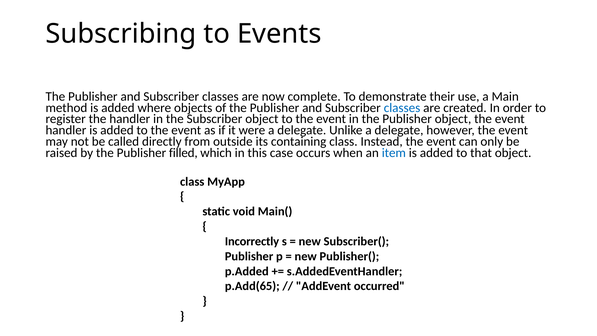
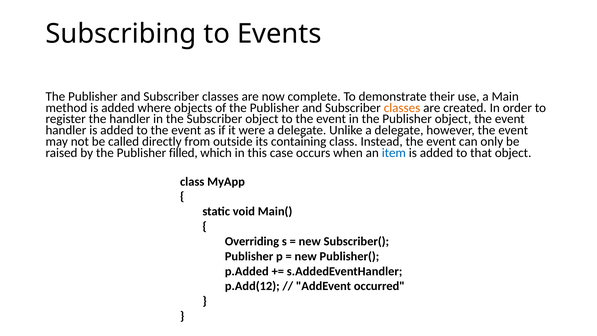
classes at (402, 108) colour: blue -> orange
Incorrectly: Incorrectly -> Overriding
p.Add(65: p.Add(65 -> p.Add(12
